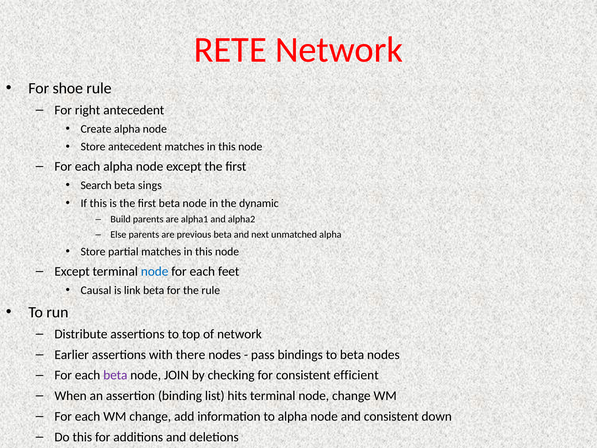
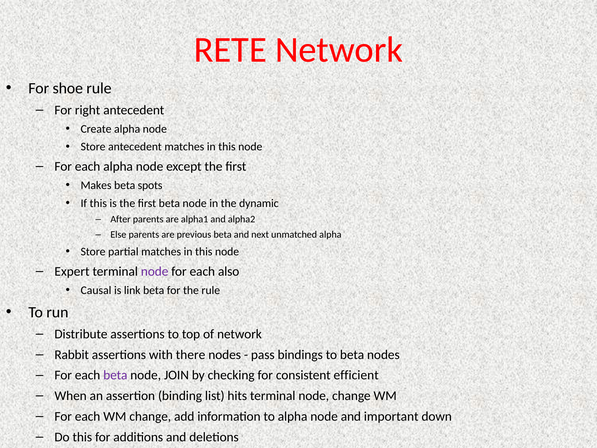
Search: Search -> Makes
sings: sings -> spots
Build: Build -> After
Except at (72, 271): Except -> Expert
node at (155, 271) colour: blue -> purple
feet: feet -> also
Earlier: Earlier -> Rabbit
and consistent: consistent -> important
